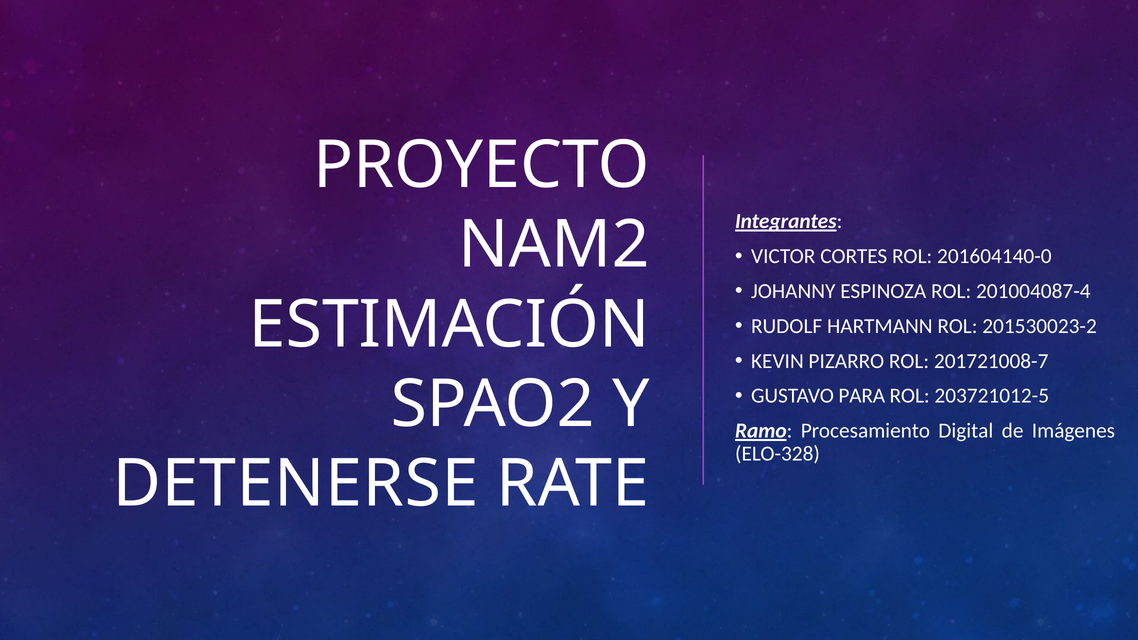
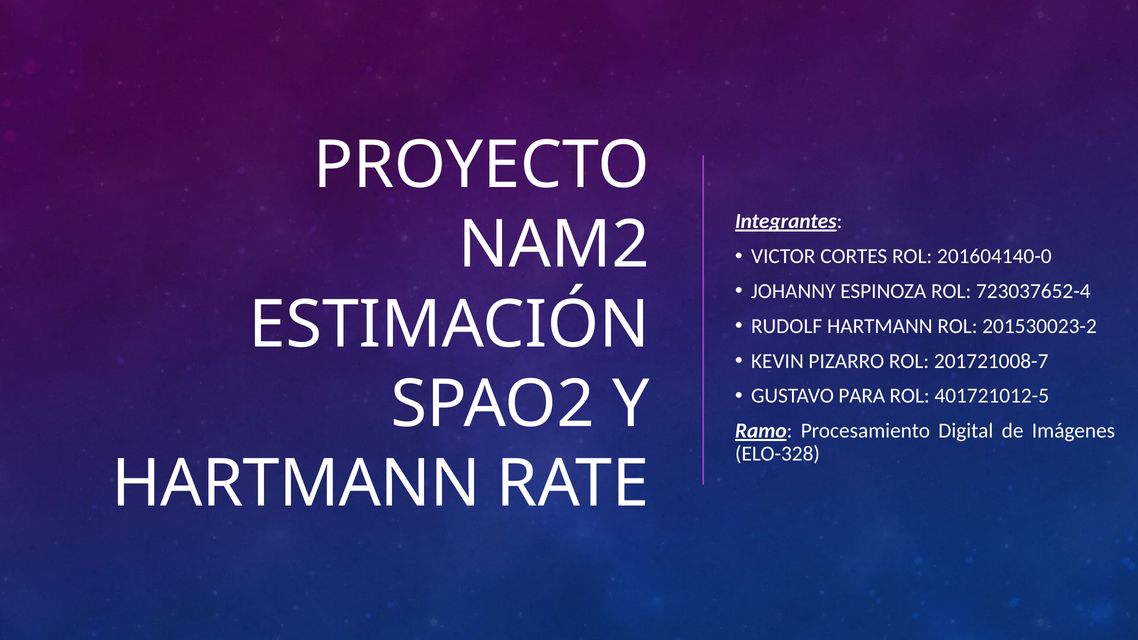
201004087-4: 201004087-4 -> 723037652-4
203721012-5: 203721012-5 -> 401721012-5
DETENERSE at (296, 484): DETENERSE -> HARTMANN
